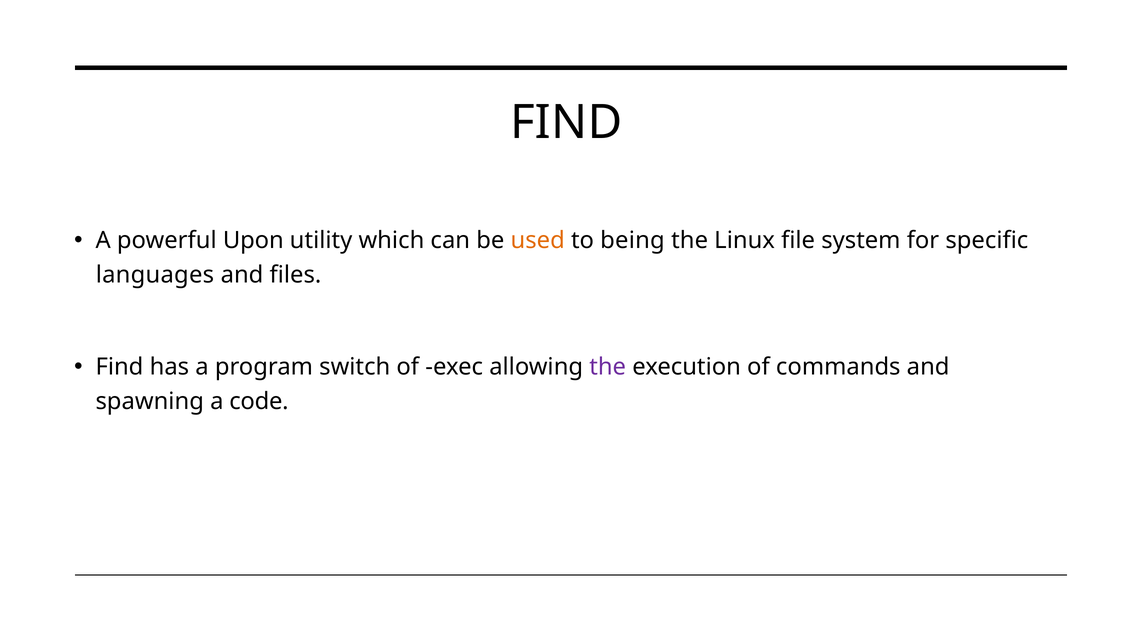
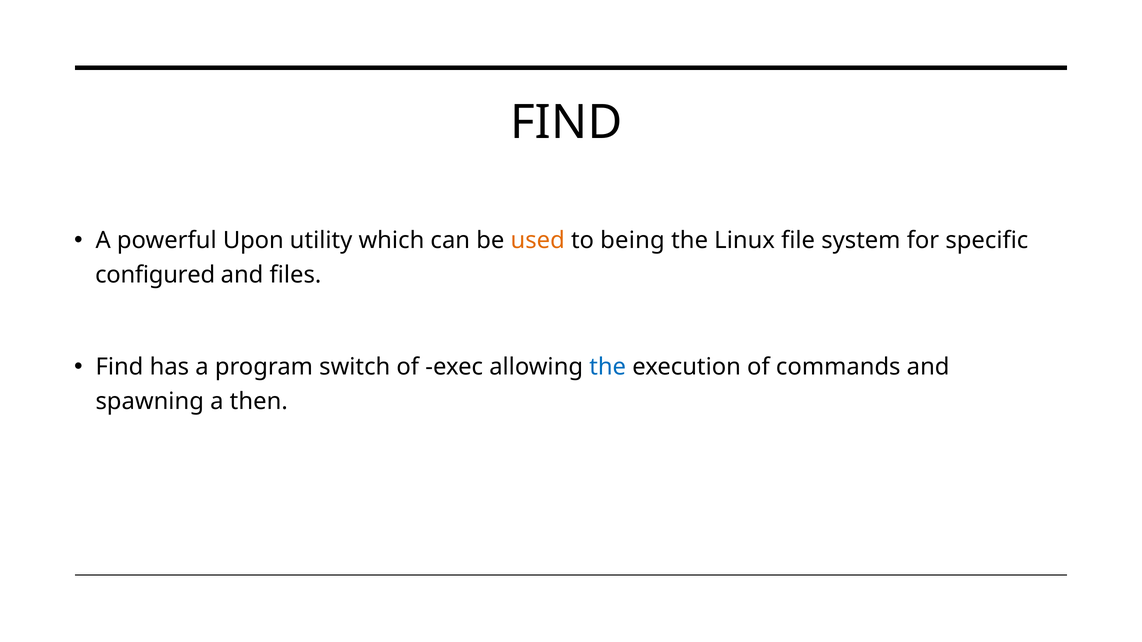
languages: languages -> configured
the at (608, 367) colour: purple -> blue
code: code -> then
